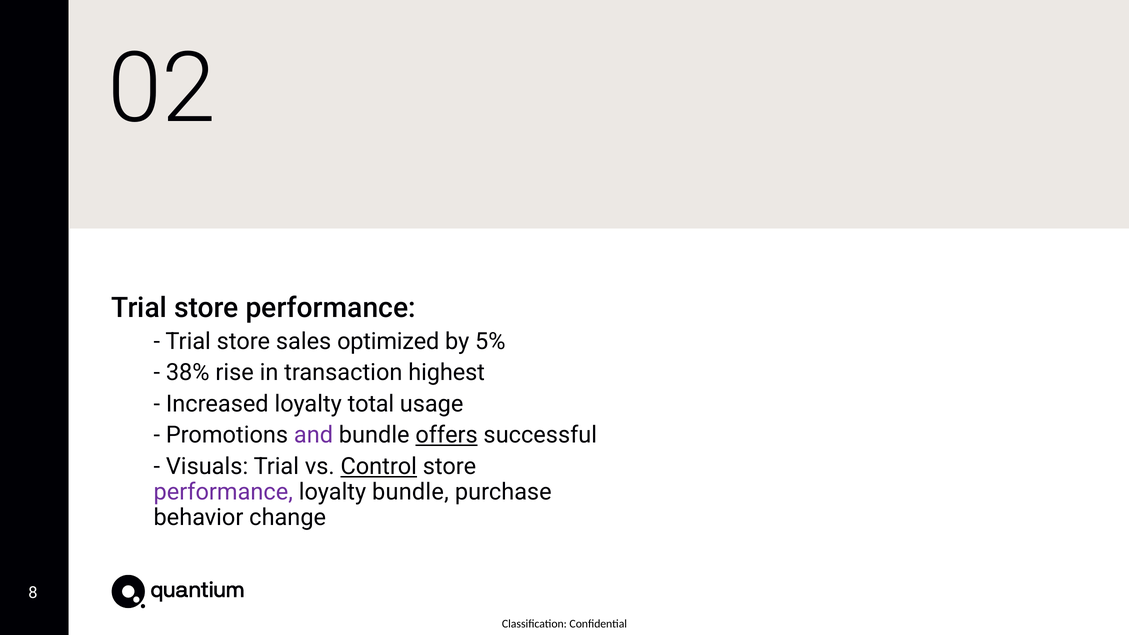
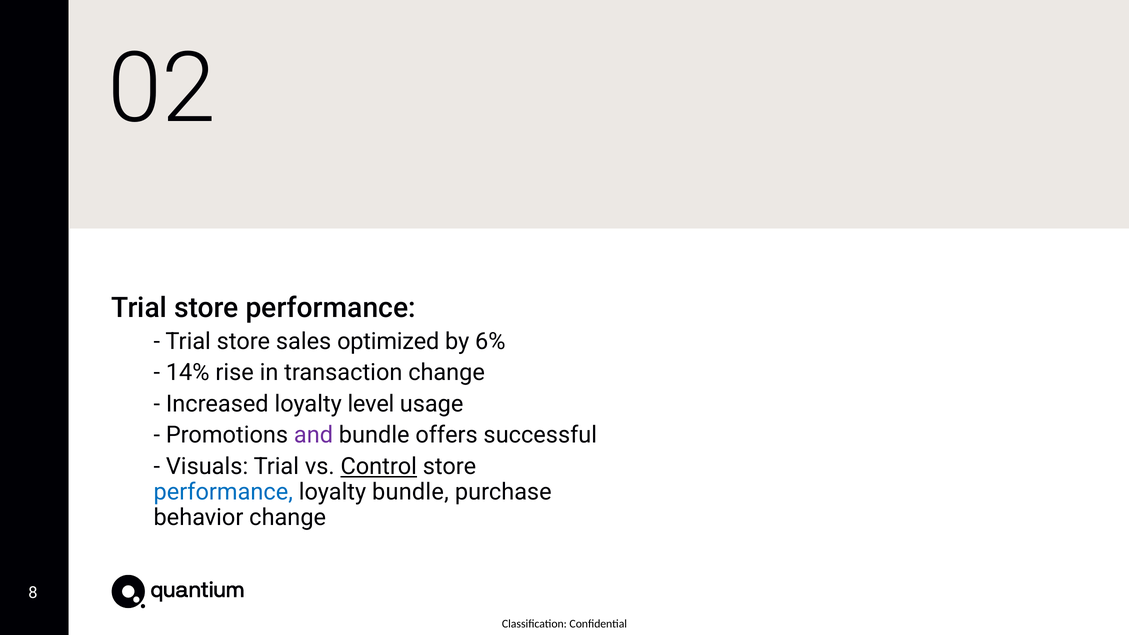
5%: 5% -> 6%
38%: 38% -> 14%
transaction highest: highest -> change
total: total -> level
offers underline: present -> none
performance at (223, 492) colour: purple -> blue
